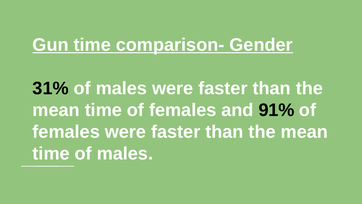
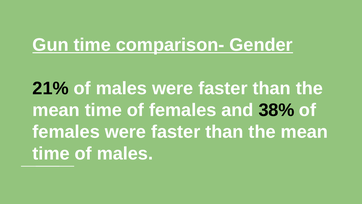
31%: 31% -> 21%
91%: 91% -> 38%
